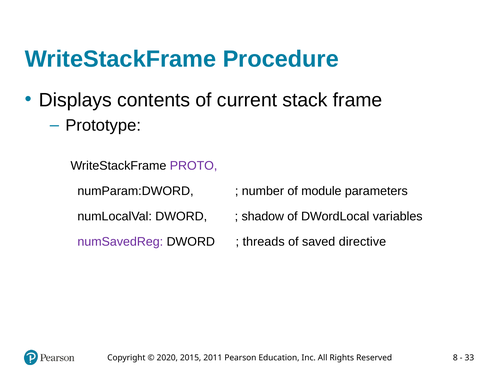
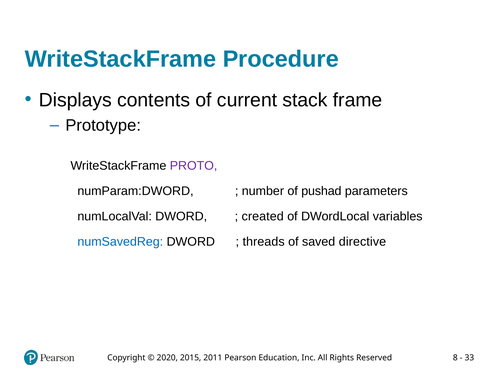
module: module -> pushad
shadow: shadow -> created
numSavedReg colour: purple -> blue
